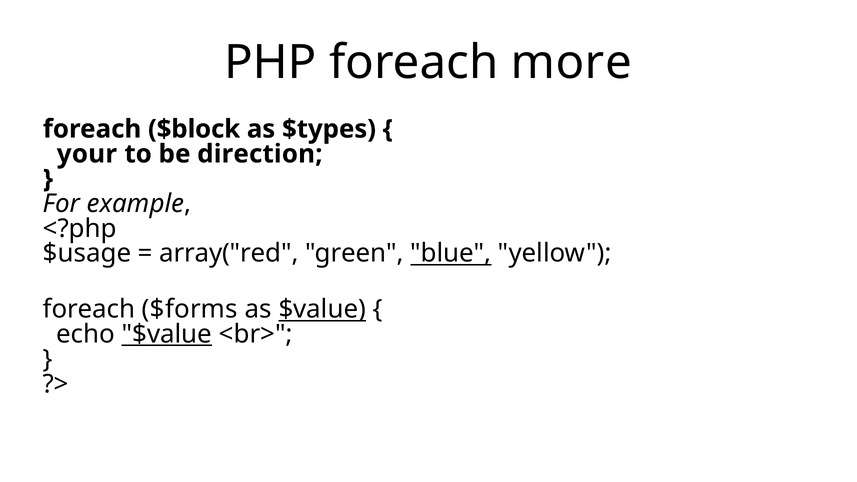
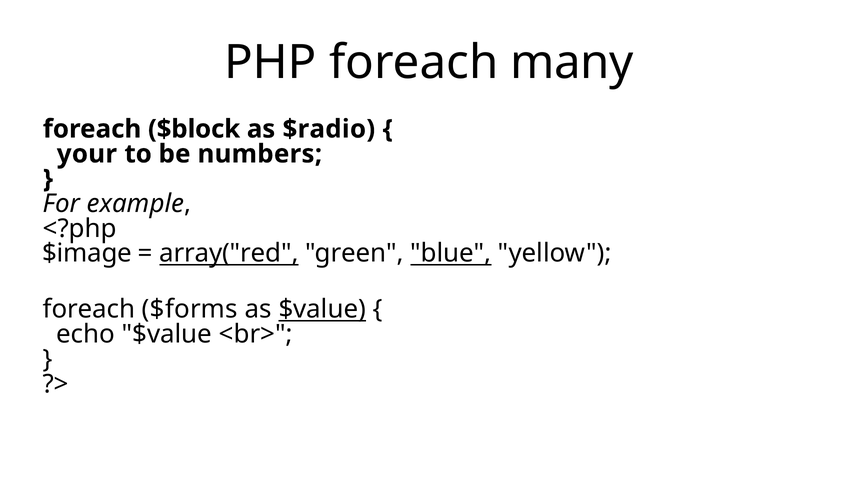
more: more -> many
$types: $types -> $radio
direction: direction -> numbers
$usage: $usage -> $image
array("red underline: none -> present
$value at (167, 334) underline: present -> none
